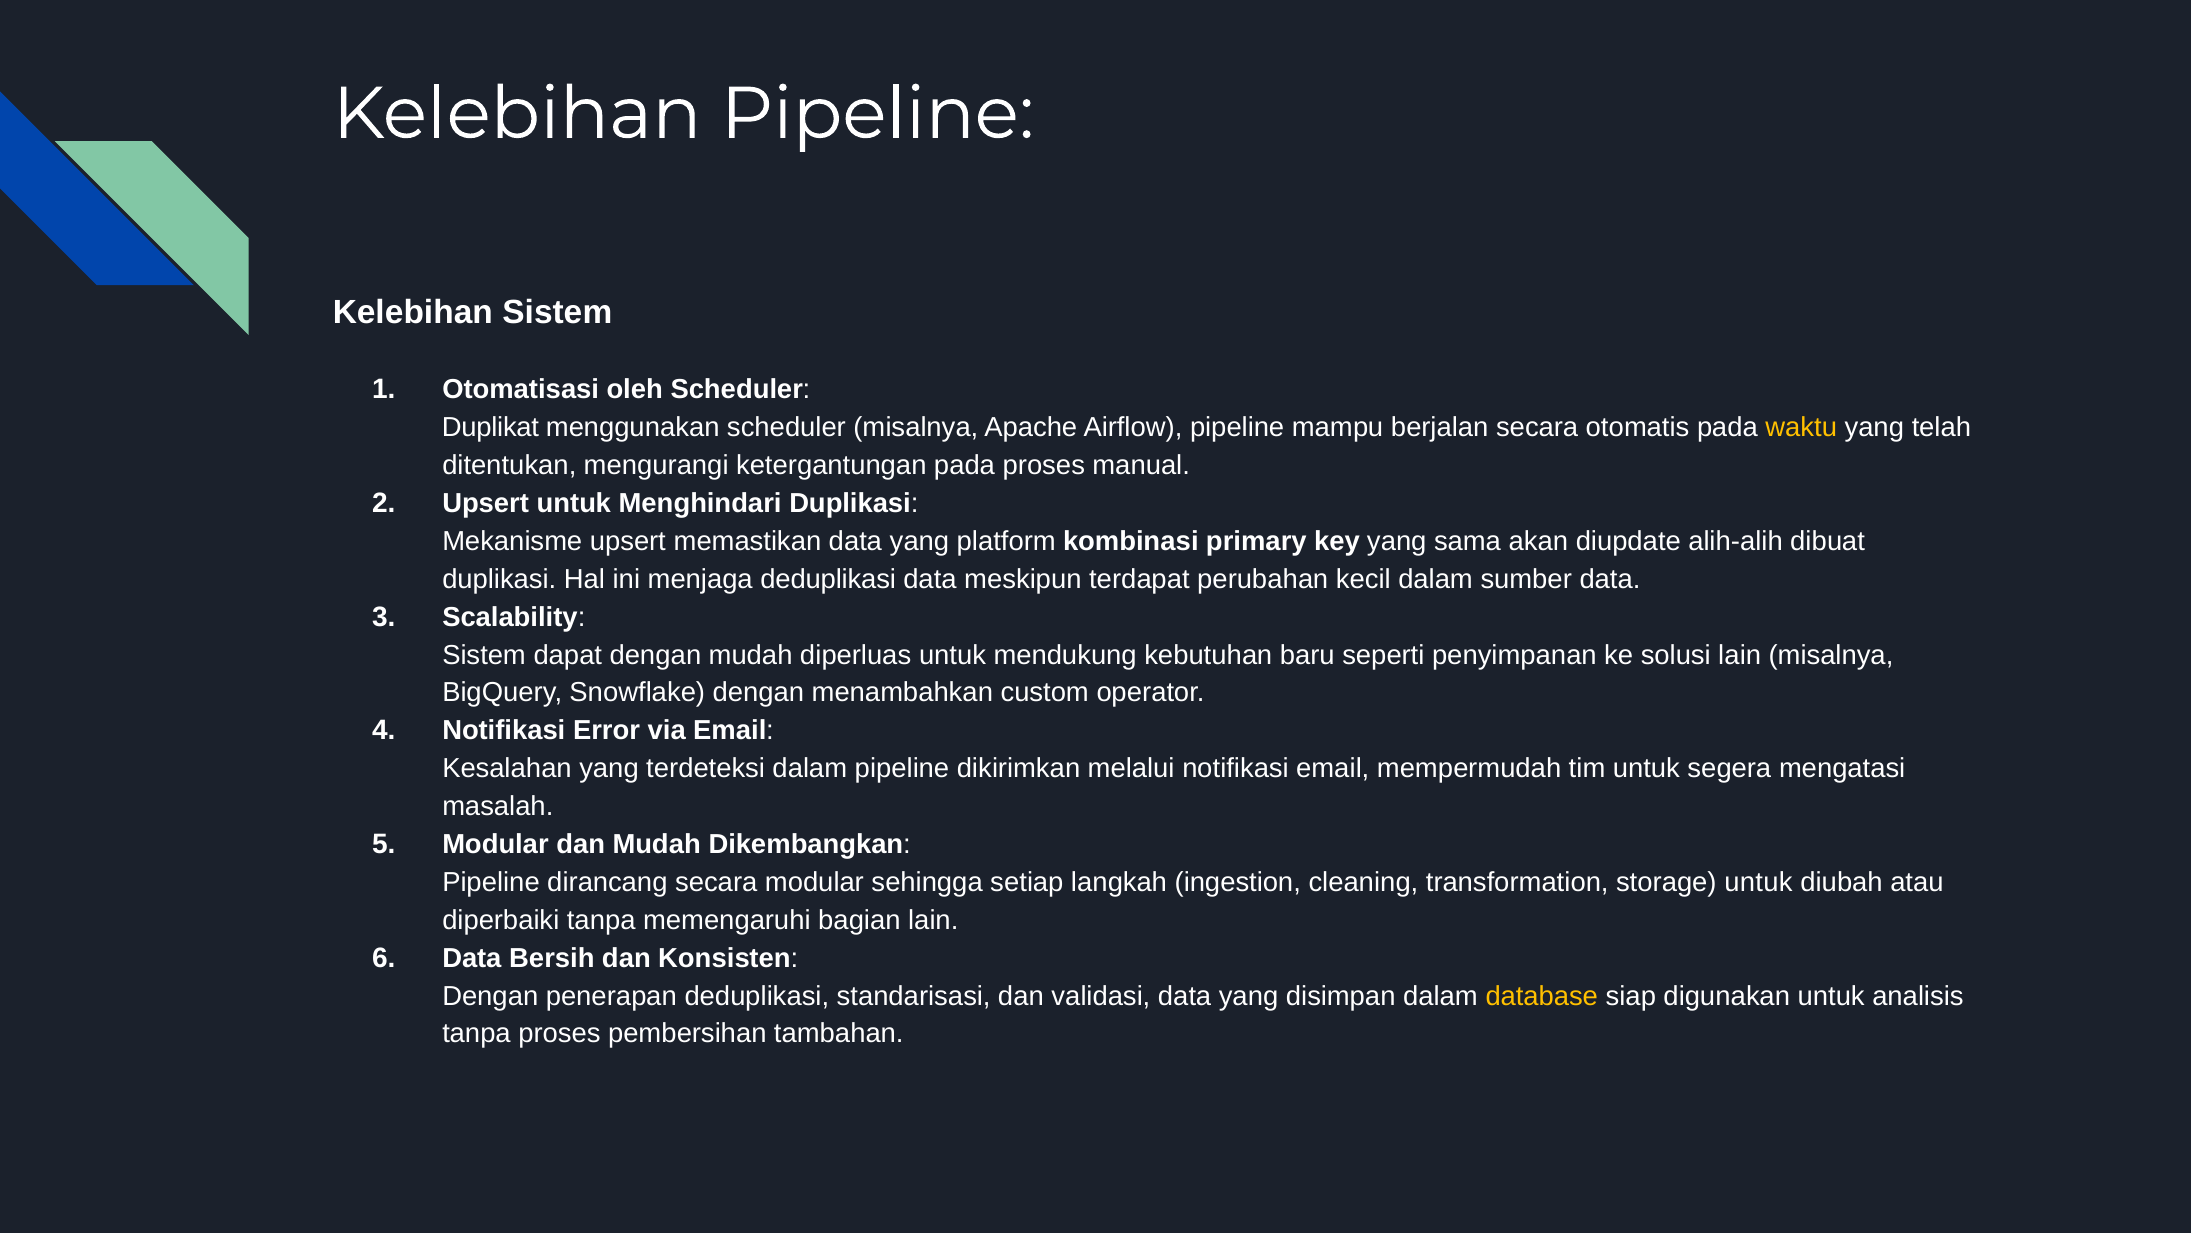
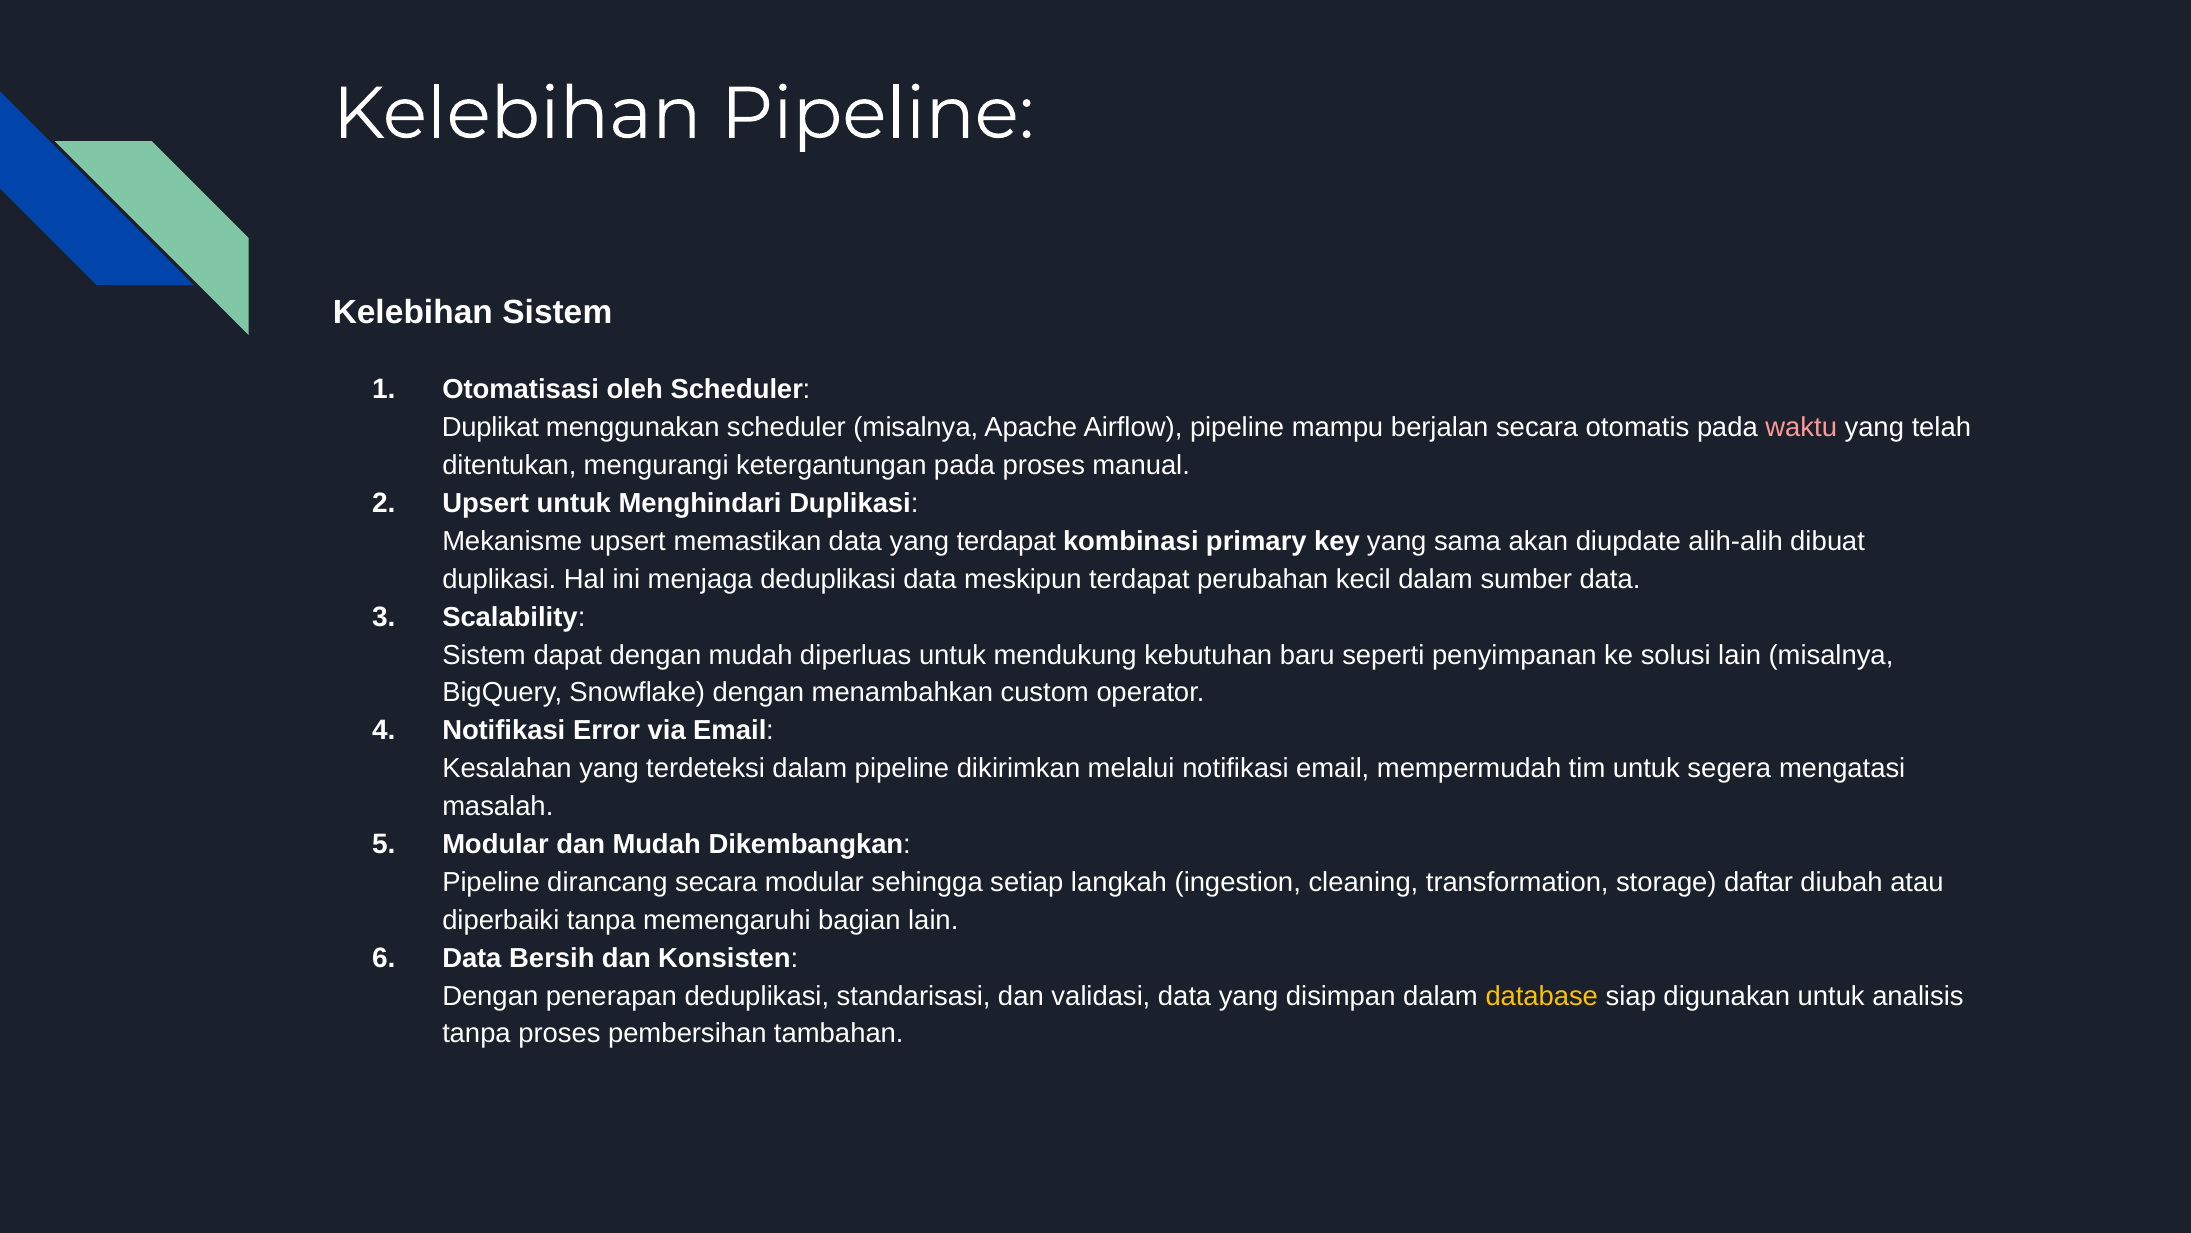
waktu colour: yellow -> pink
yang platform: platform -> terdapat
storage untuk: untuk -> daftar
